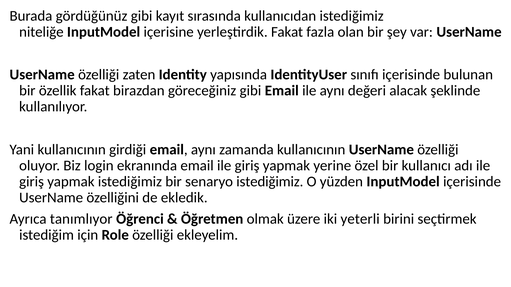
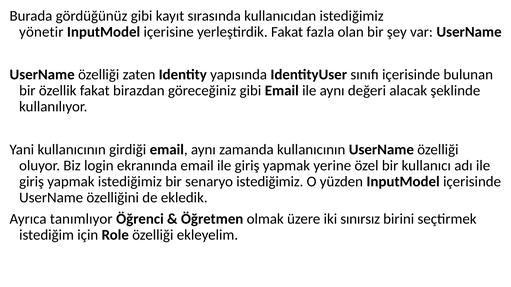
niteliğe: niteliğe -> yönetir
yeterli: yeterli -> sınırsız
